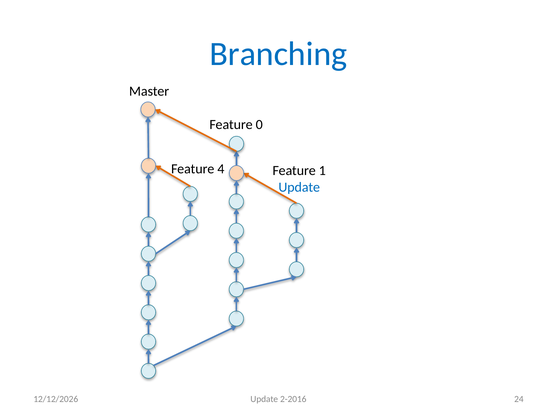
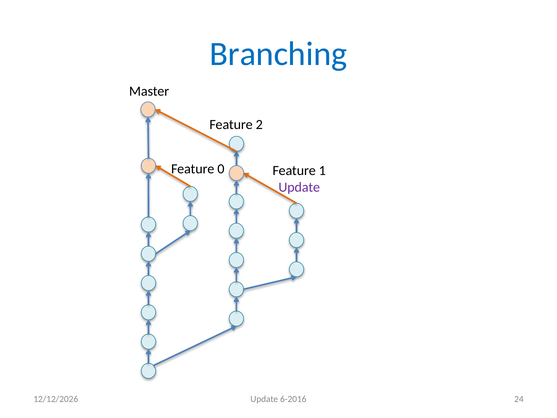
0: 0 -> 2
4: 4 -> 0
Update at (299, 187) colour: blue -> purple
2-2016: 2-2016 -> 6-2016
